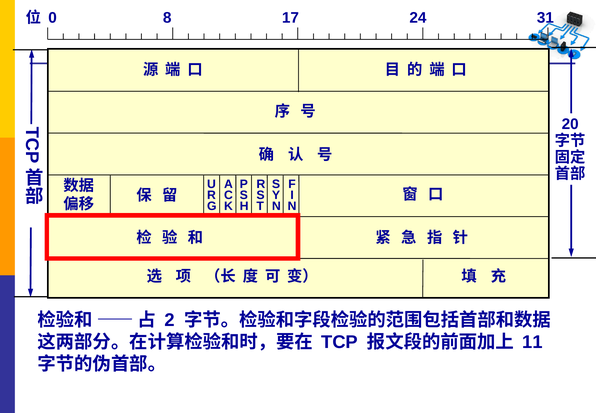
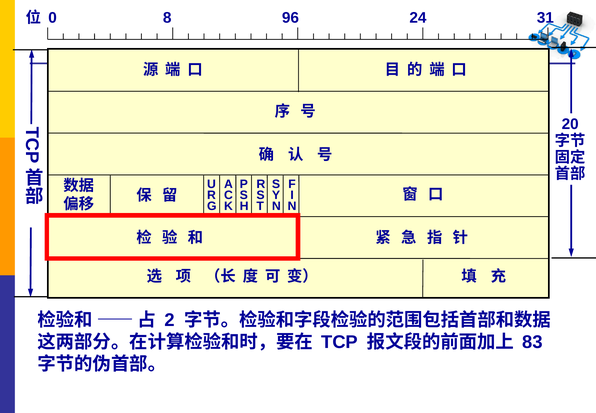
17: 17 -> 96
11: 11 -> 83
